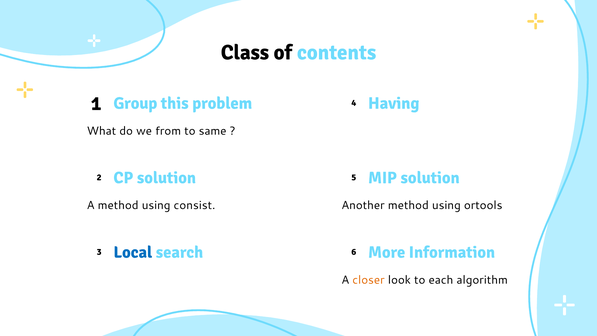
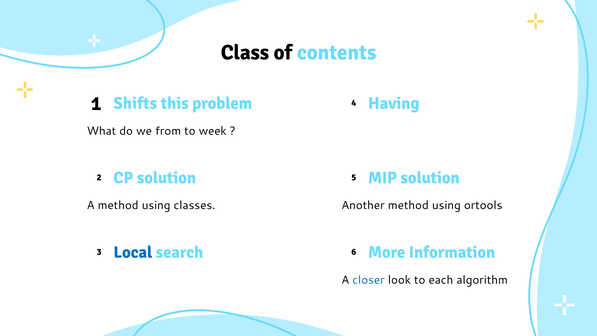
Group: Group -> Shifts
same: same -> week
consist: consist -> classes
closer colour: orange -> blue
